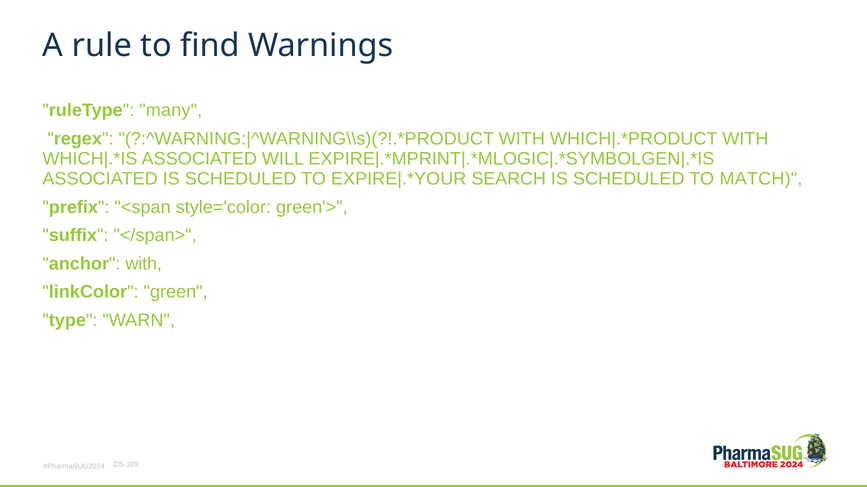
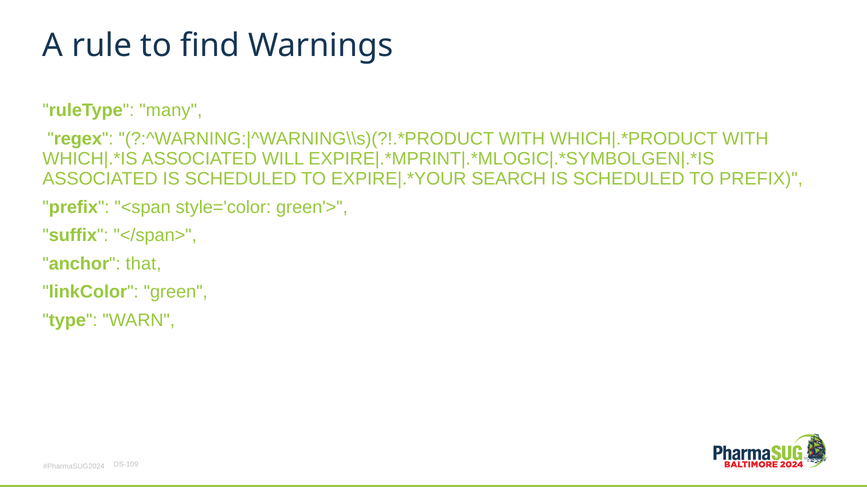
TO MATCH: MATCH -> PREFIX
anchor with: with -> that
